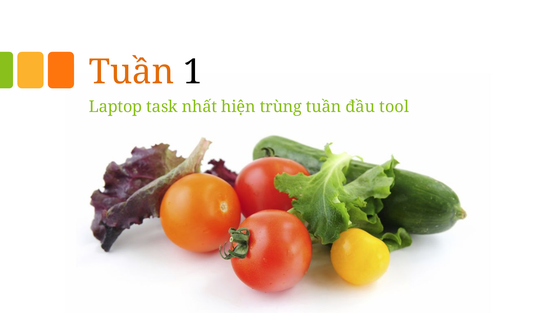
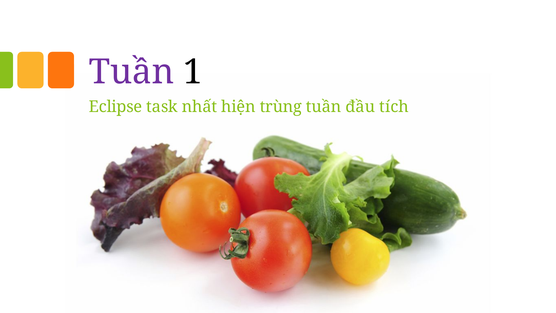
Tuần at (132, 72) colour: orange -> purple
Laptop: Laptop -> Eclipse
tool: tool -> tích
